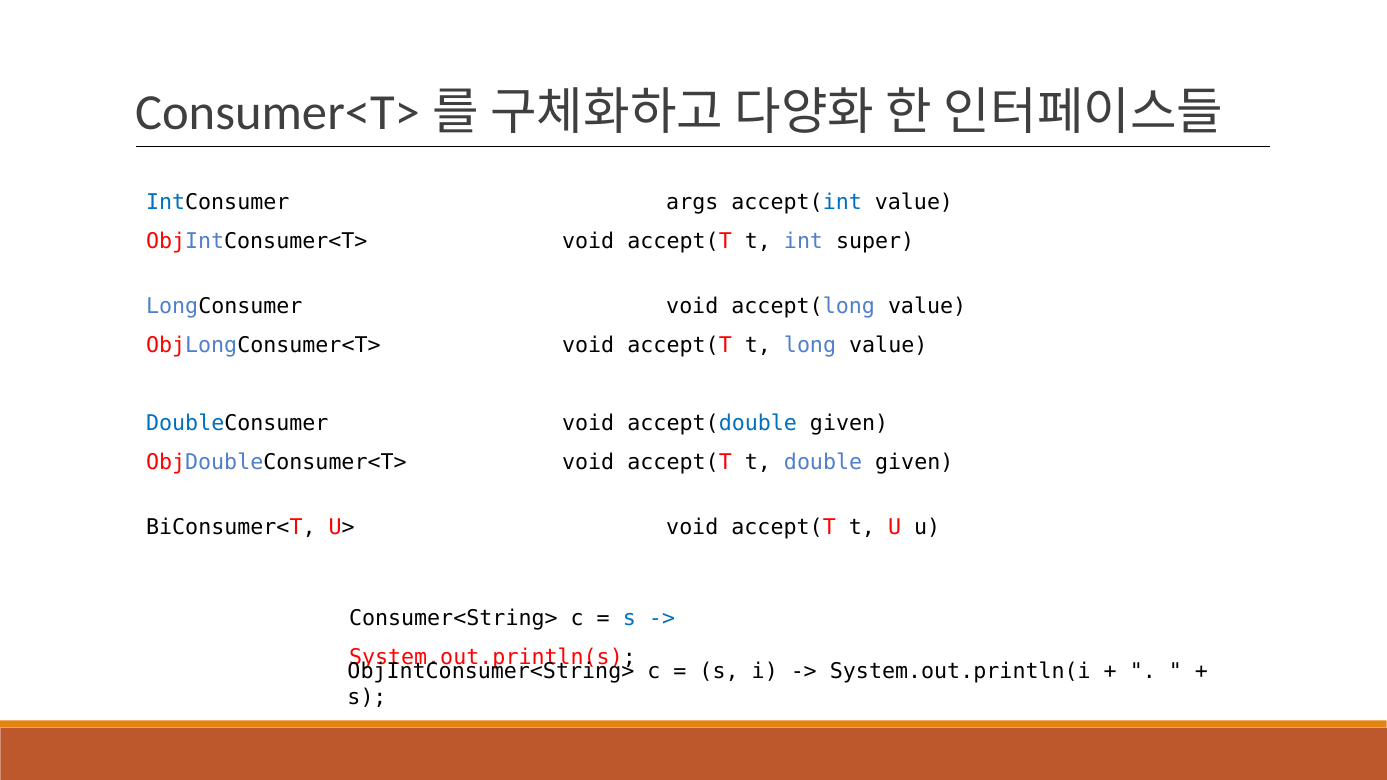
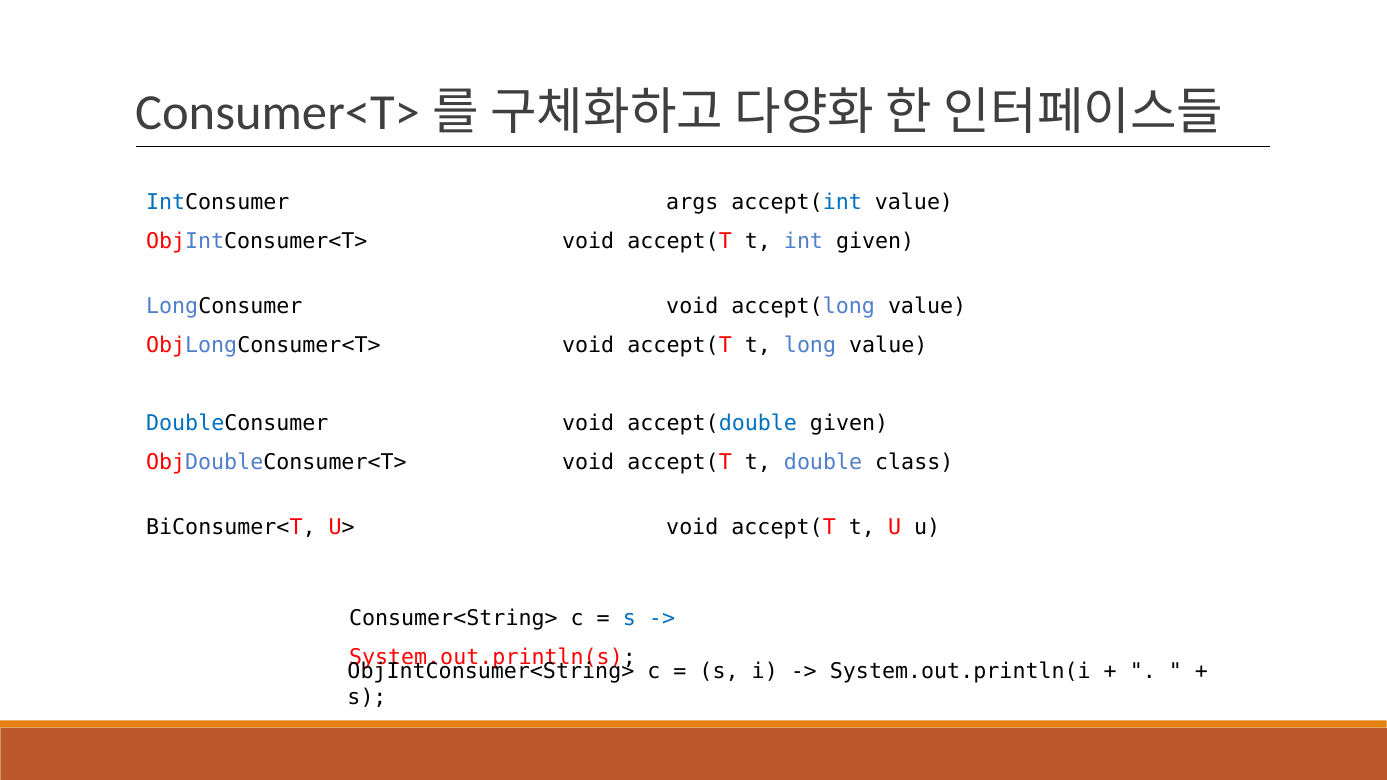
int super: super -> given
double given: given -> class
